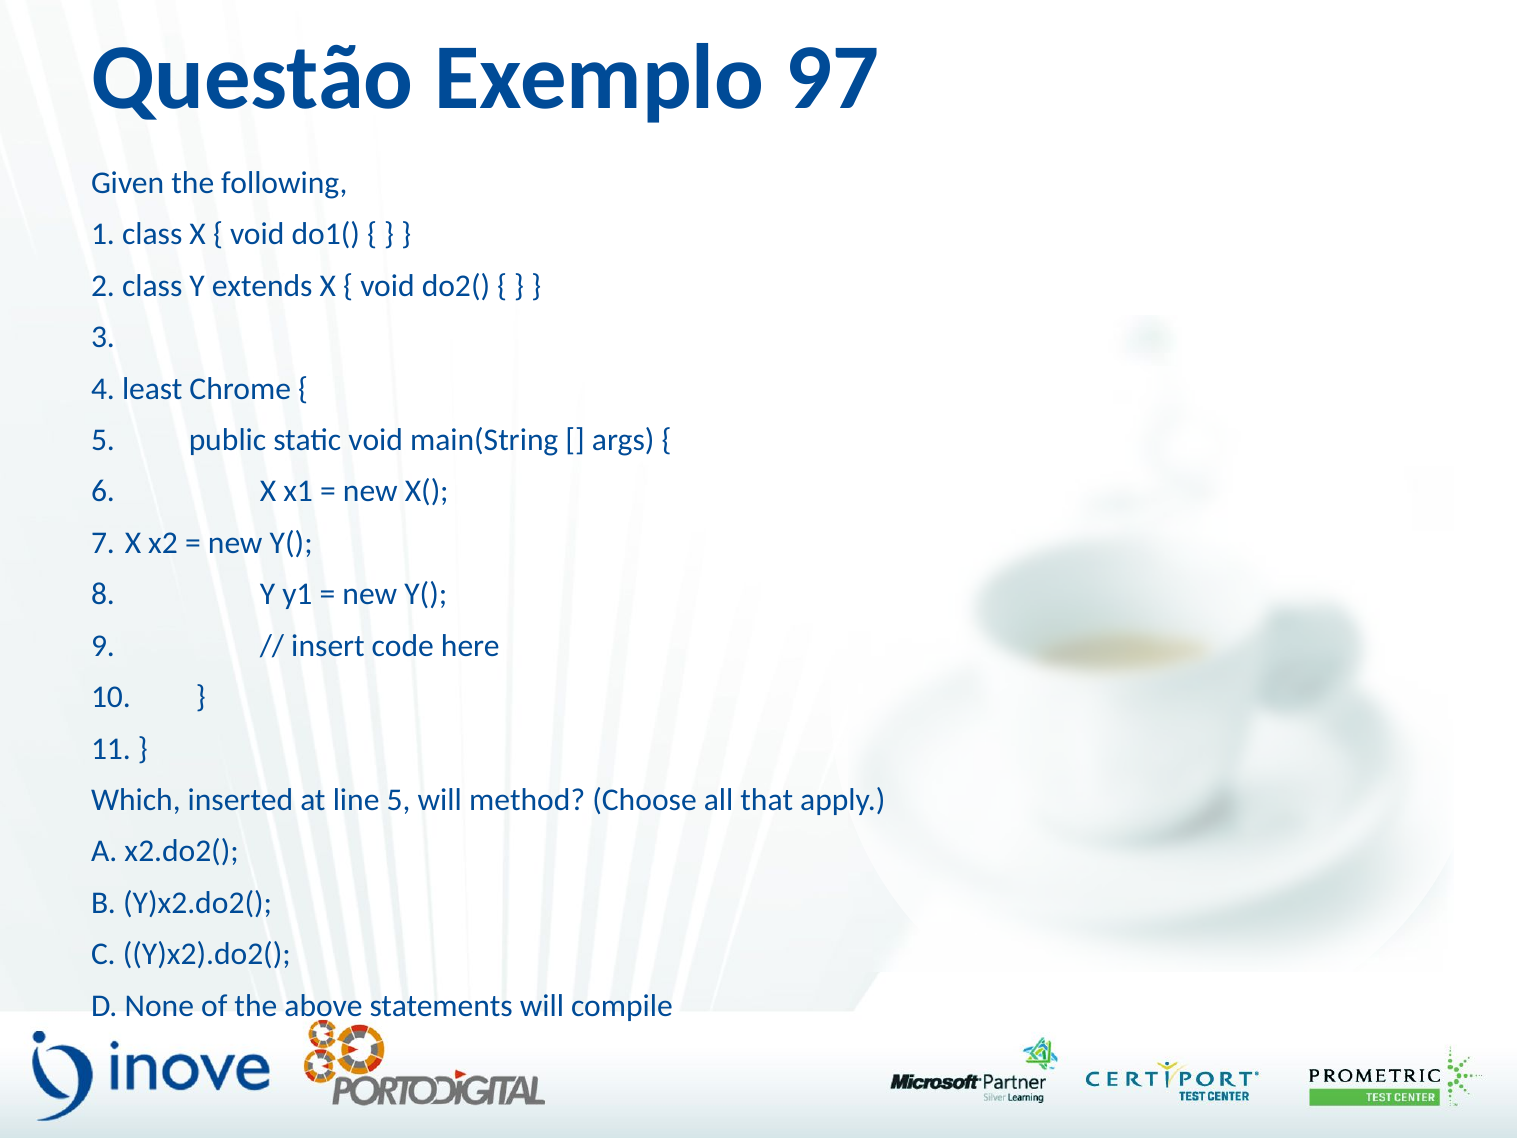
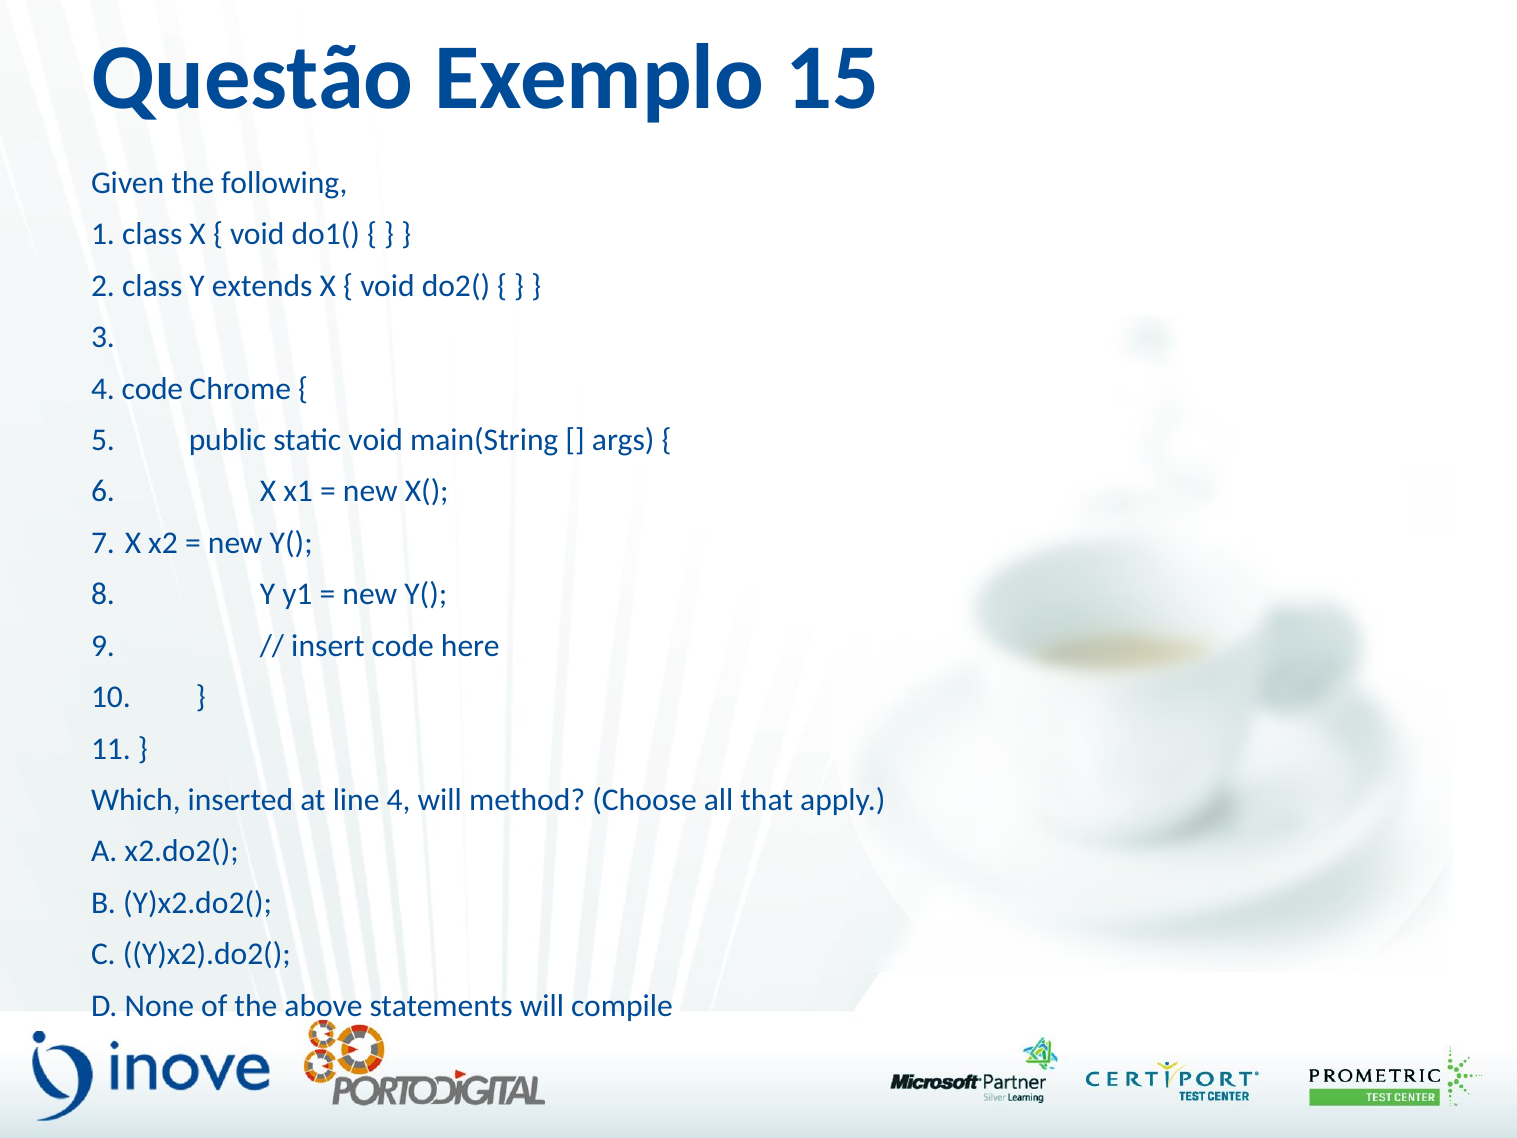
97: 97 -> 15
4 least: least -> code
line 5: 5 -> 4
